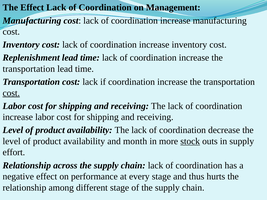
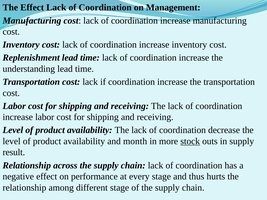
transportation at (29, 69): transportation -> understanding
cost at (11, 93) underline: present -> none
effort: effort -> result
